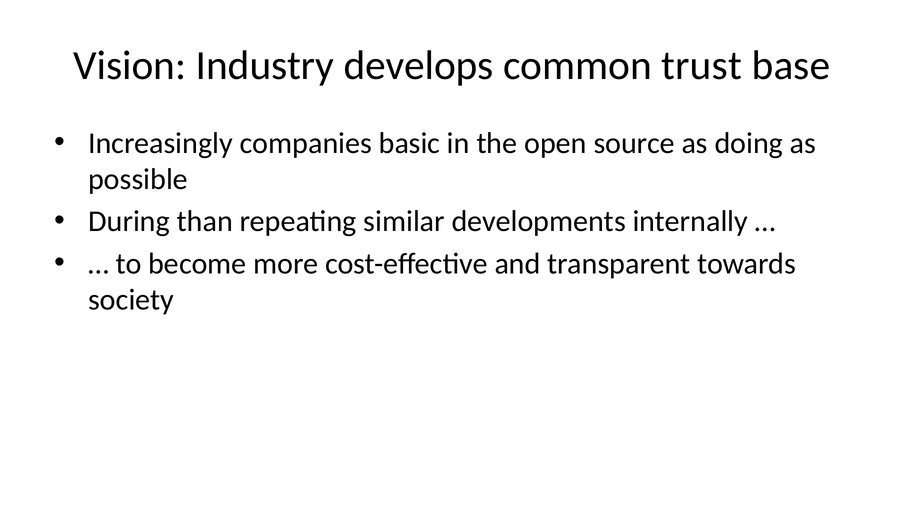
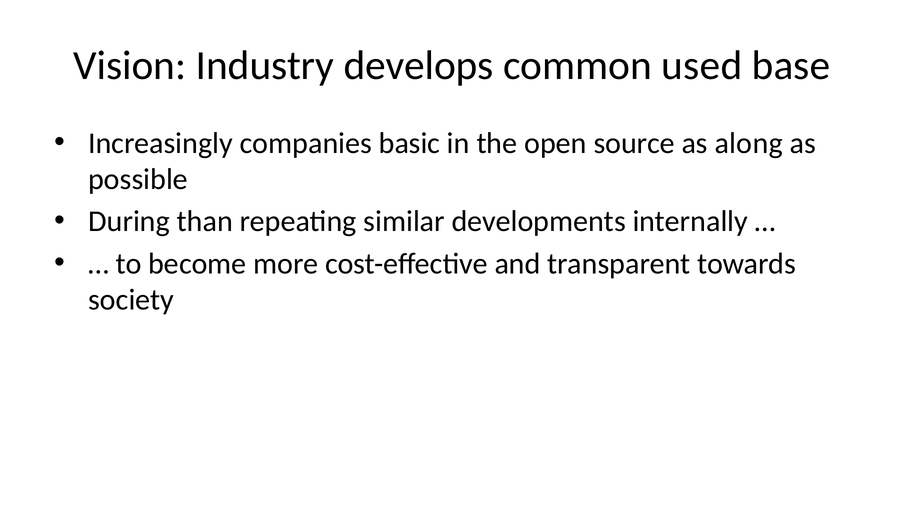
trust: trust -> used
doing: doing -> along
